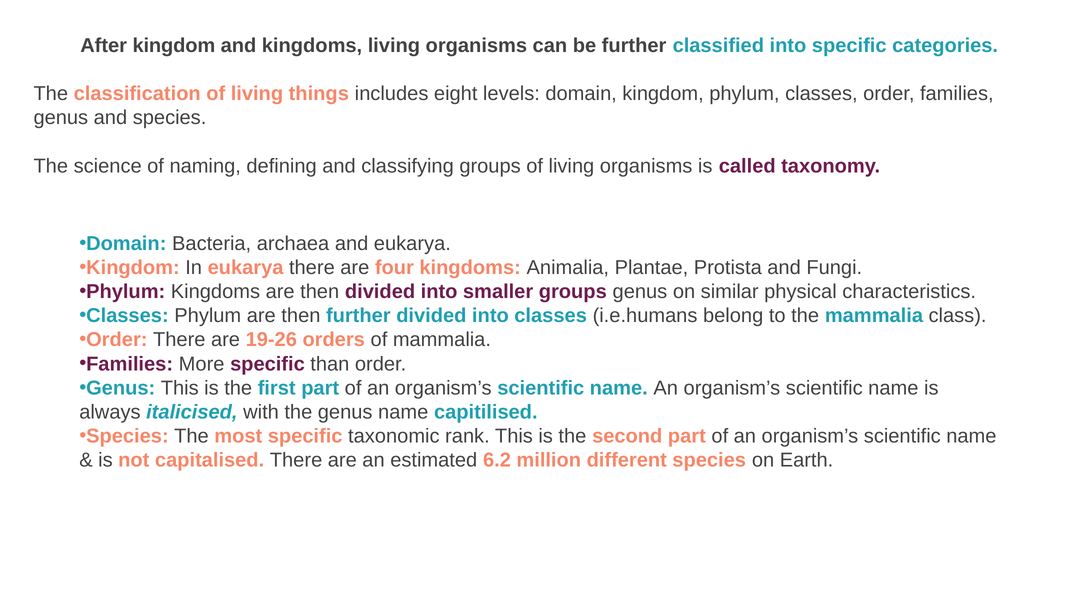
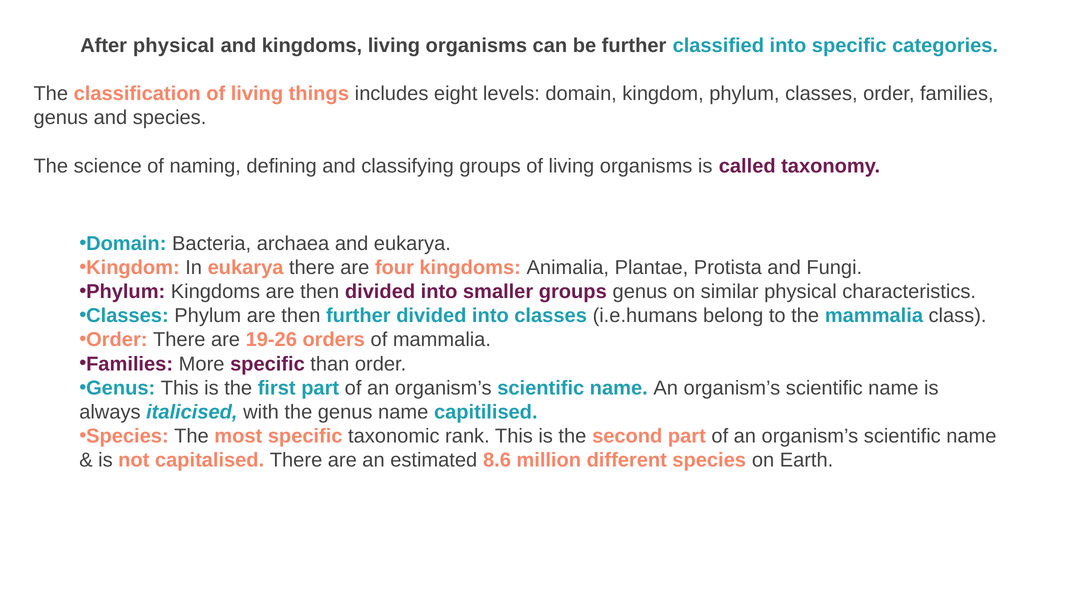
After kingdom: kingdom -> physical
6.2: 6.2 -> 8.6
